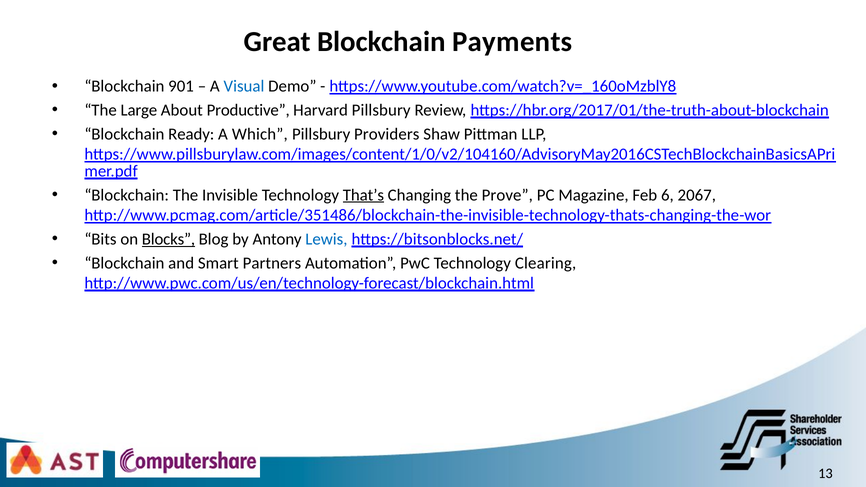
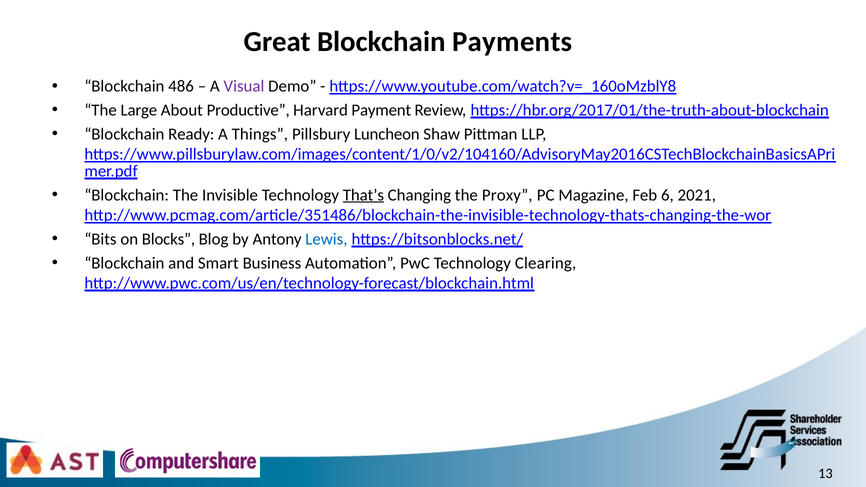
901: 901 -> 486
Visual colour: blue -> purple
Harvard Pillsbury: Pillsbury -> Payment
Which: Which -> Things
Providers: Providers -> Luncheon
Prove: Prove -> Proxy
2067: 2067 -> 2021
Blocks underline: present -> none
Partners: Partners -> Business
